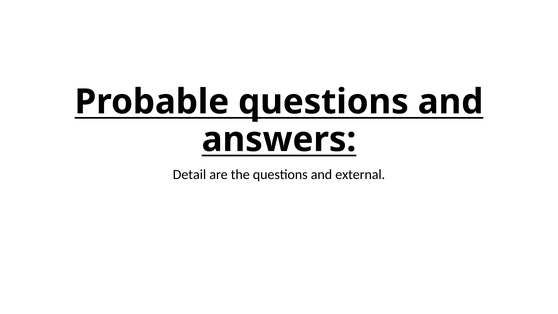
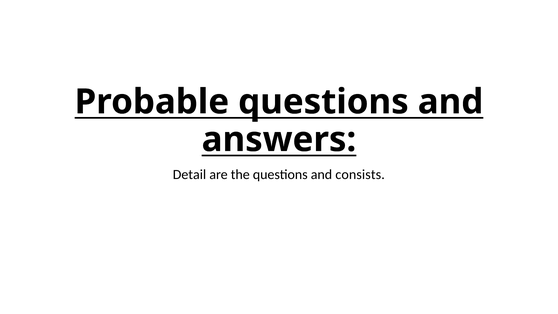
external: external -> consists
